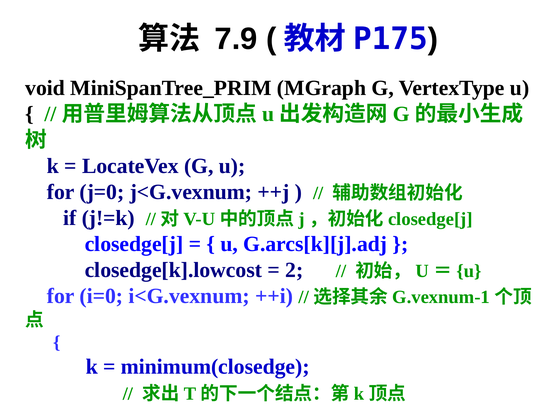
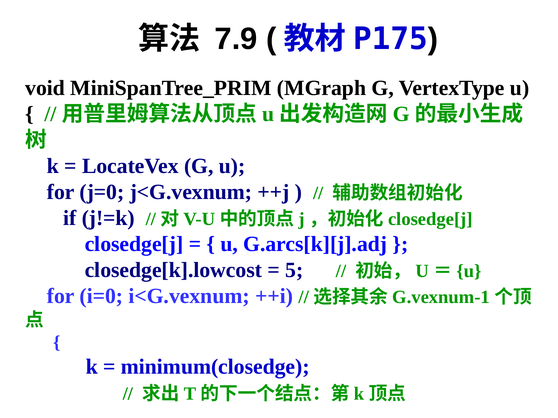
2: 2 -> 5
